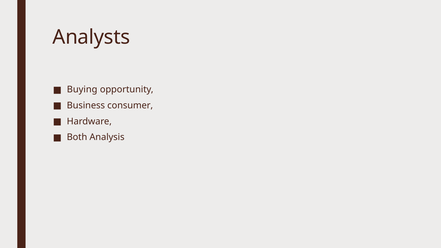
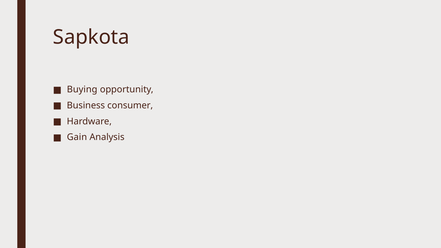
Analysts: Analysts -> Sapkota
Both: Both -> Gain
